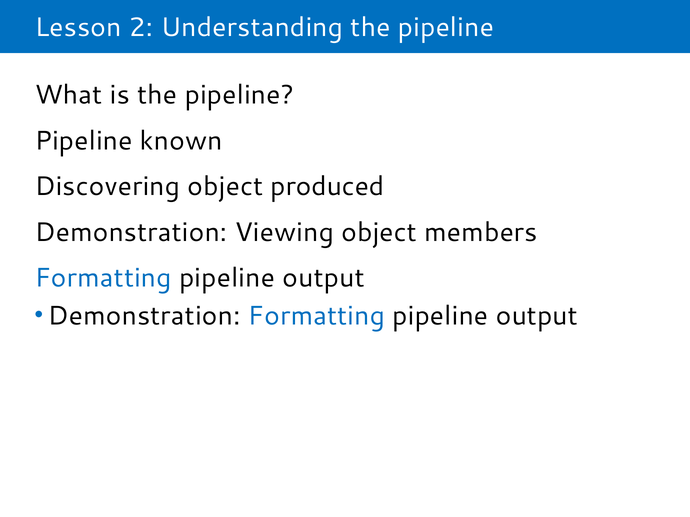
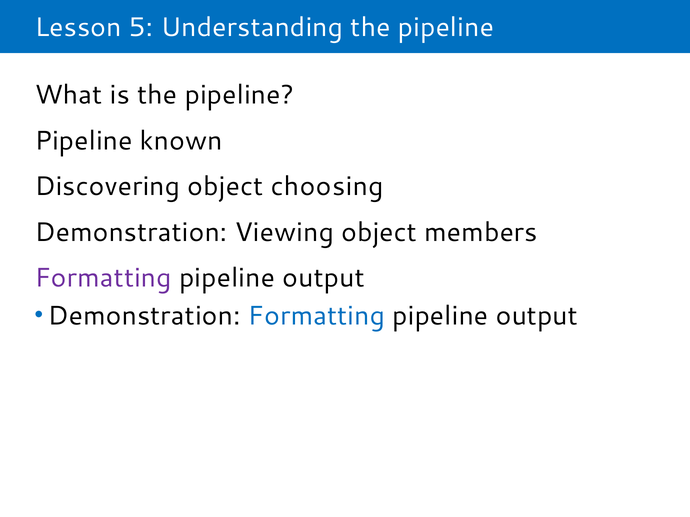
2: 2 -> 5
produced: produced -> choosing
Formatting at (103, 278) colour: blue -> purple
